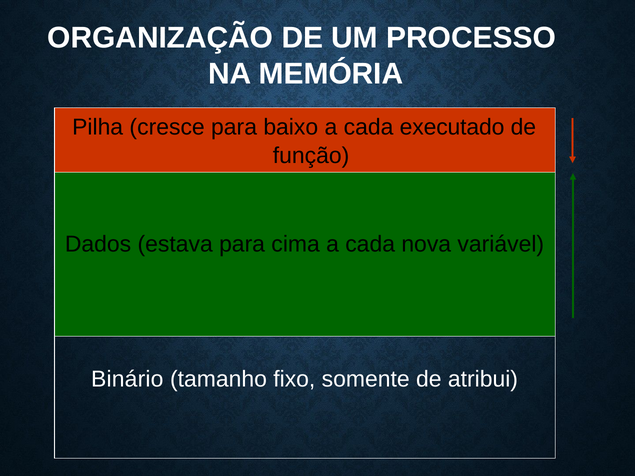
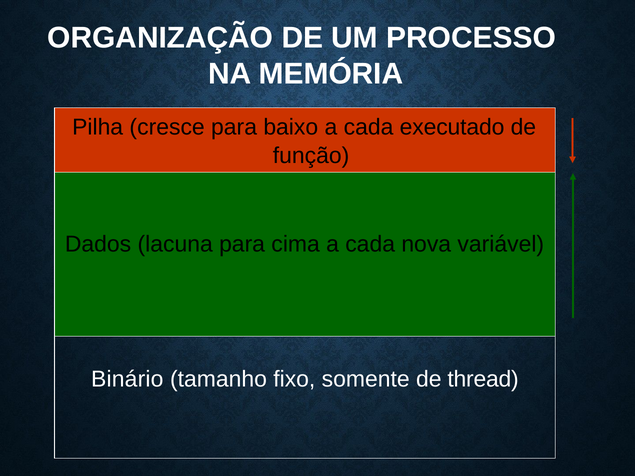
estava: estava -> lacuna
atribui: atribui -> thread
